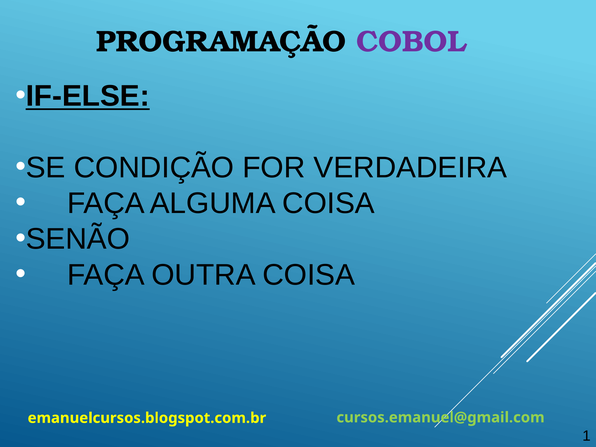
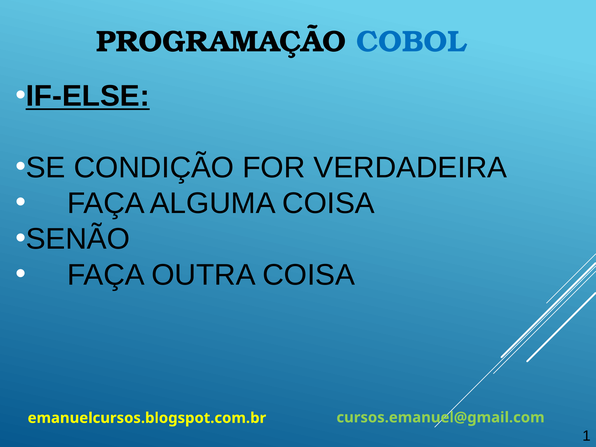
COBOL colour: purple -> blue
